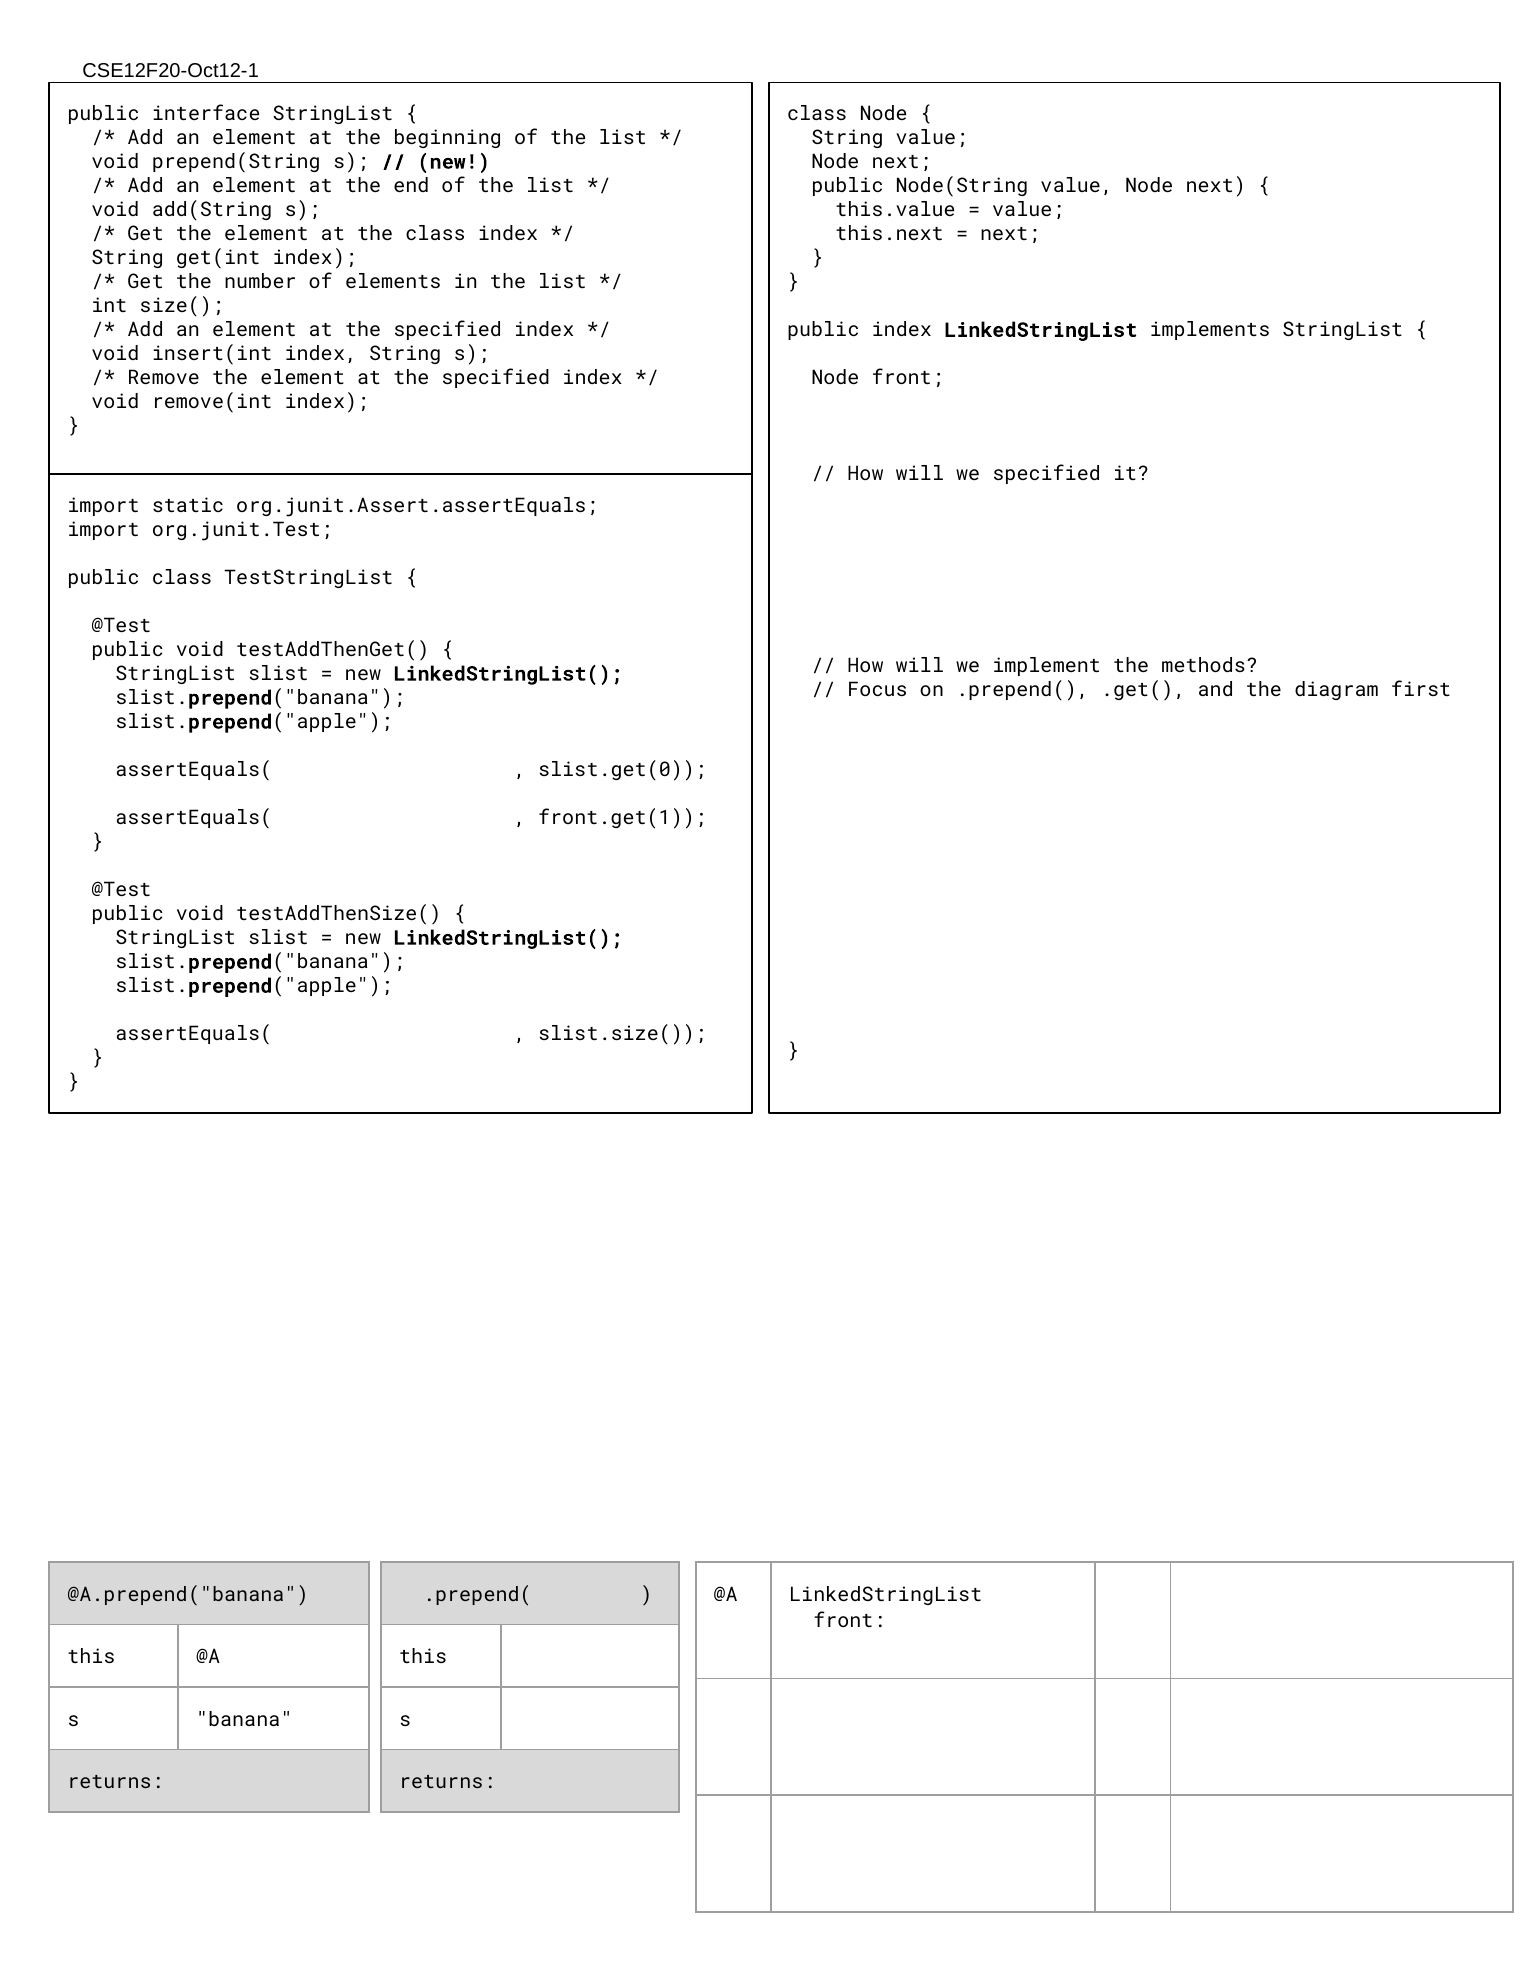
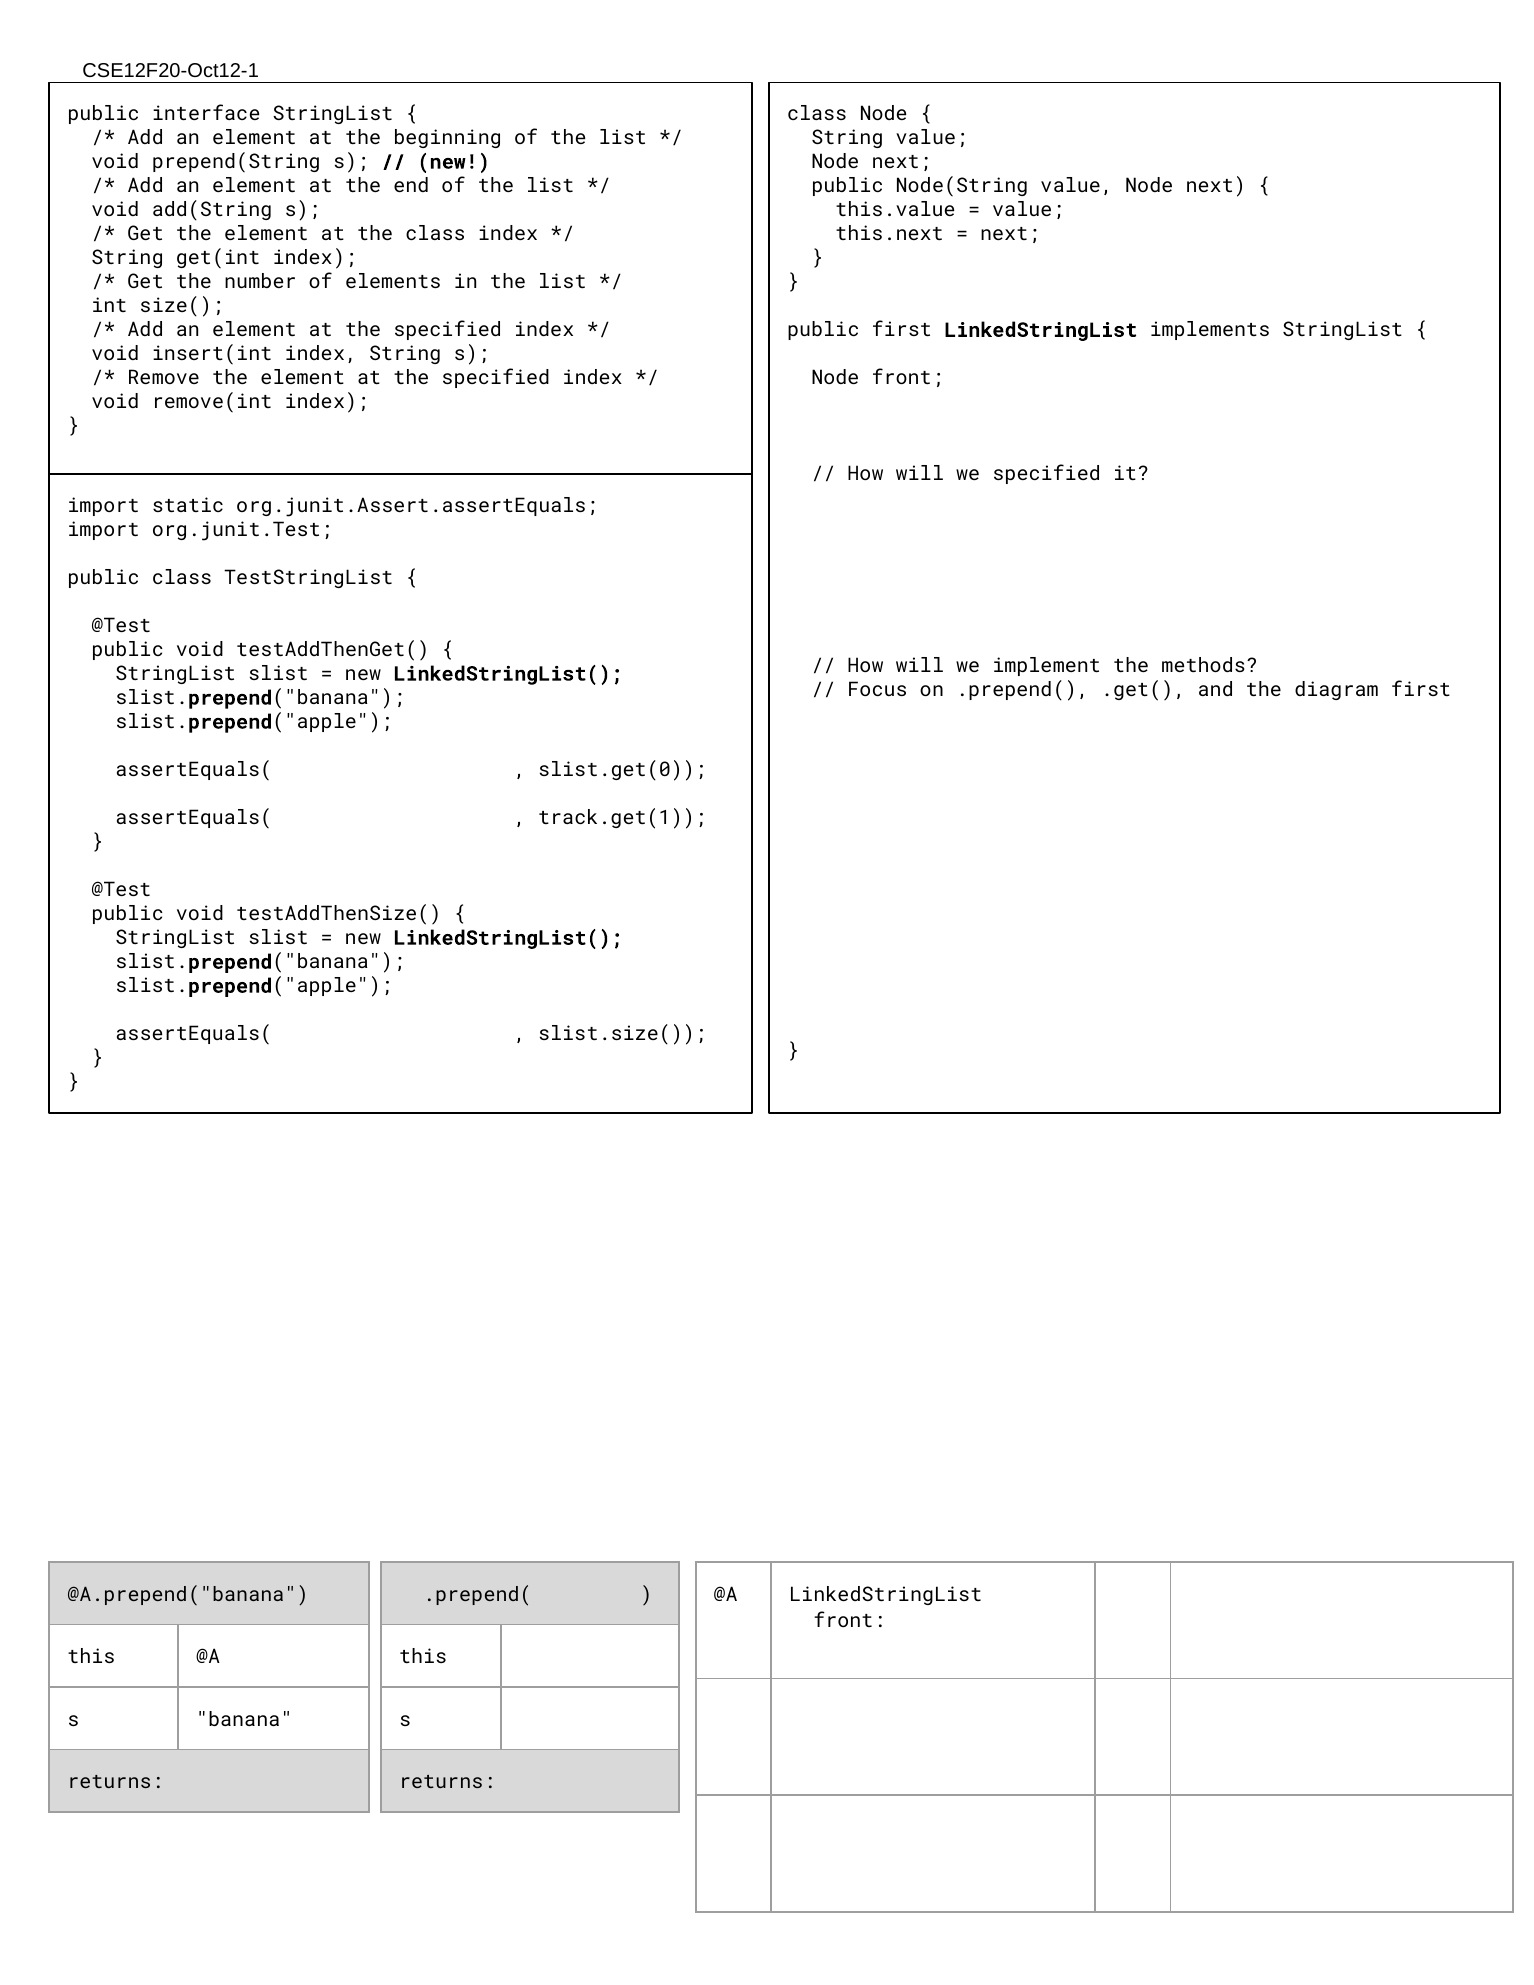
public index: index -> first
front.get(1: front.get(1 -> track.get(1
